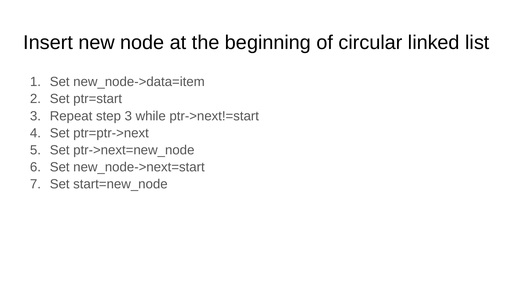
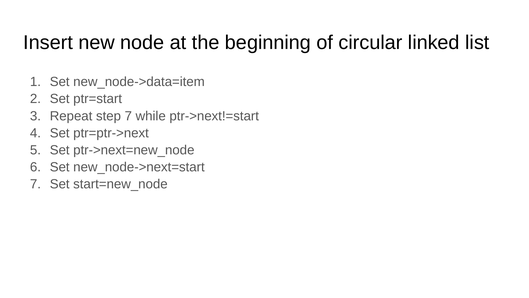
step 3: 3 -> 7
